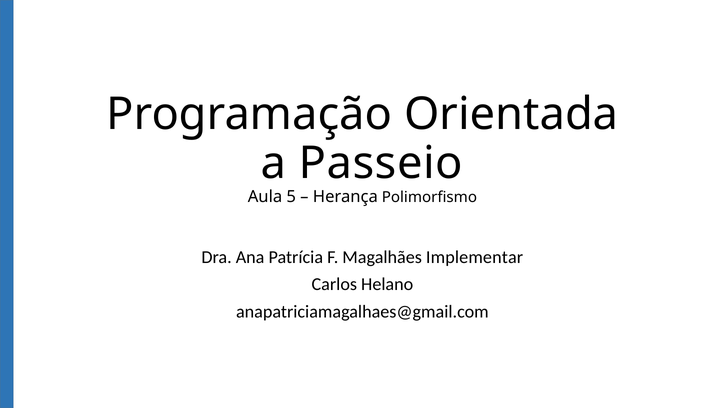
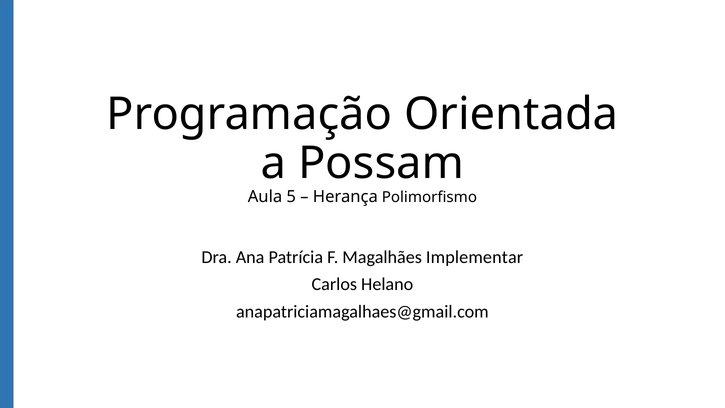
Passeio: Passeio -> Possam
